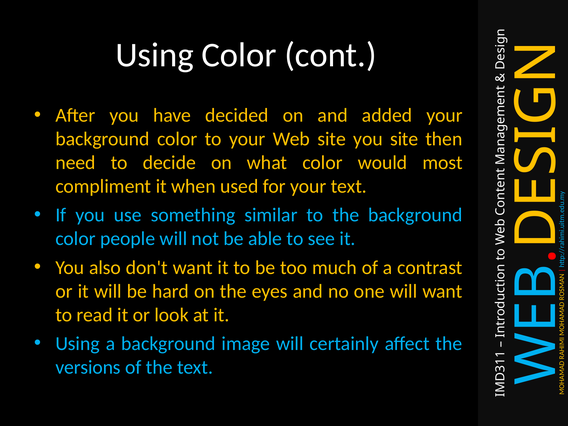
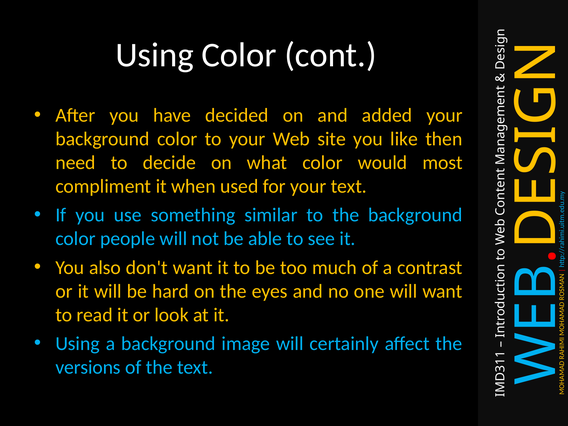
you site: site -> like
